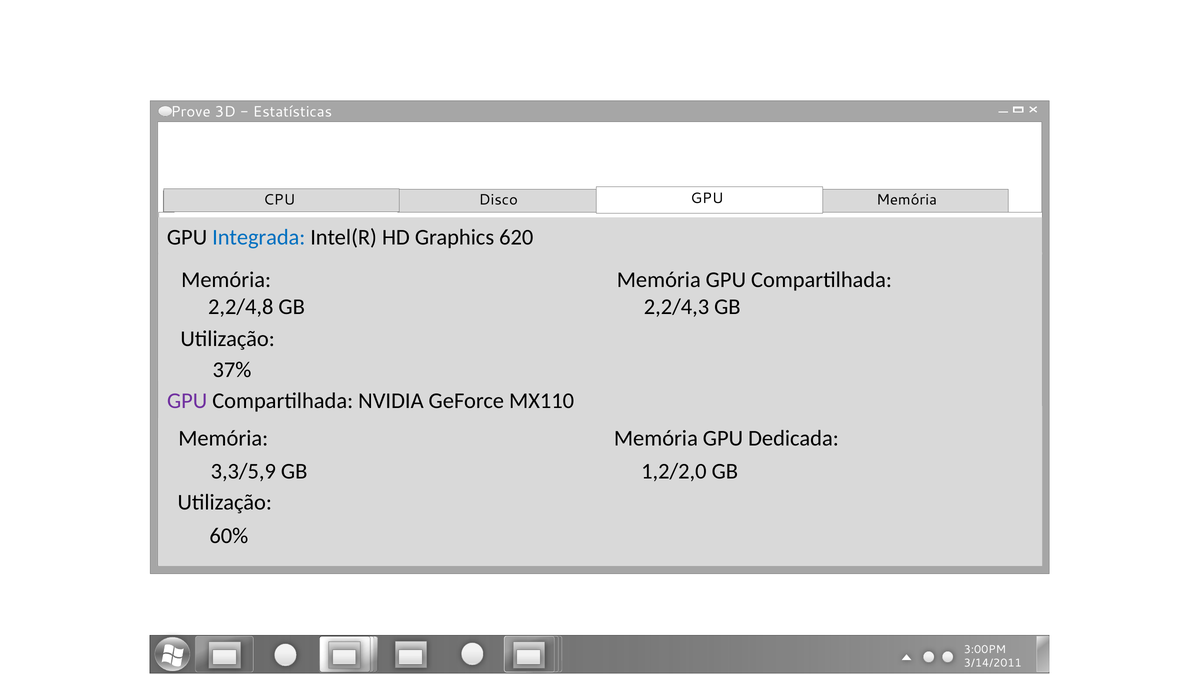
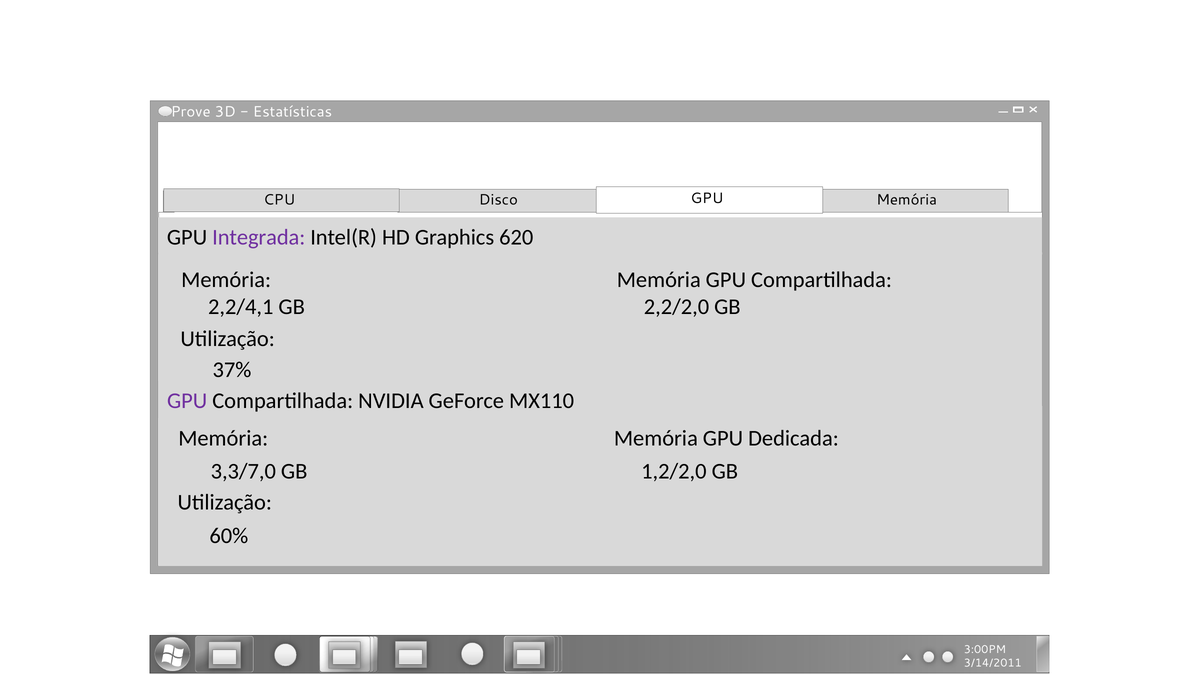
Integrada colour: blue -> purple
2,2/4,8: 2,2/4,8 -> 2,2/4,1
2,2/4,3: 2,2/4,3 -> 2,2/2,0
3,3/5,9: 3,3/5,9 -> 3,3/7,0
